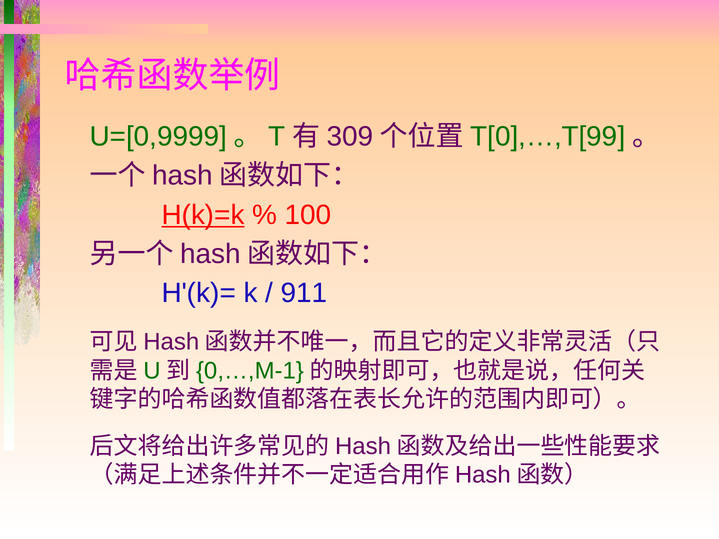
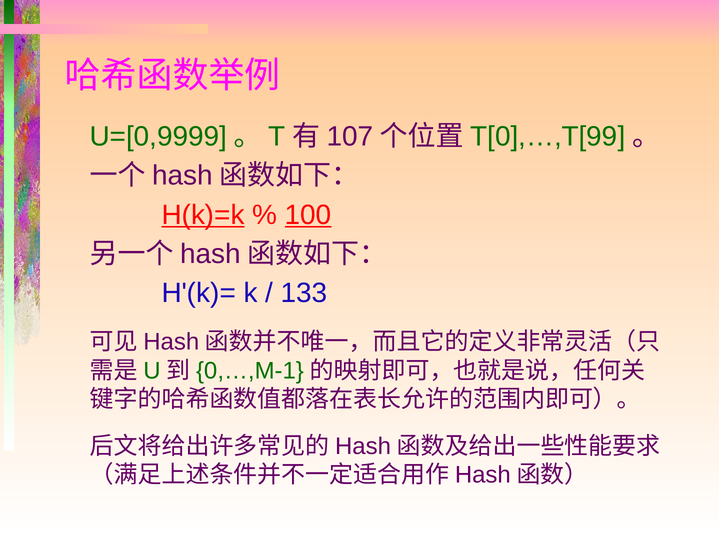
309: 309 -> 107
100 underline: none -> present
911: 911 -> 133
